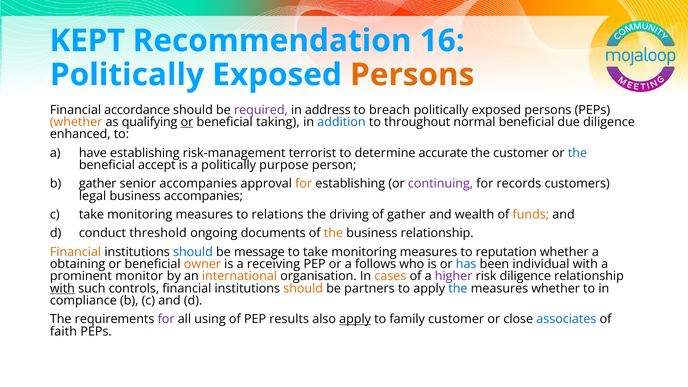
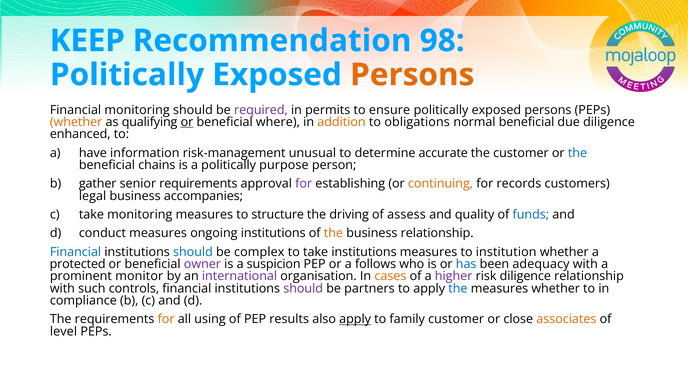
KEPT: KEPT -> KEEP
16: 16 -> 98
Financial accordance: accordance -> monitoring
address: address -> permits
breach: breach -> ensure
taking: taking -> where
addition colour: blue -> orange
throughout: throughout -> obligations
have establishing: establishing -> information
terrorist: terrorist -> unusual
accept: accept -> chains
senior accompanies: accompanies -> requirements
for at (304, 184) colour: orange -> purple
continuing colour: purple -> orange
relations: relations -> structure
of gather: gather -> assess
wealth: wealth -> quality
funds colour: orange -> blue
conduct threshold: threshold -> measures
ongoing documents: documents -> institutions
Financial at (76, 252) colour: orange -> blue
message: message -> complex
to take monitoring: monitoring -> institutions
reputation: reputation -> institution
obtaining: obtaining -> protected
owner colour: orange -> purple
receiving: receiving -> suspicion
individual: individual -> adequacy
international colour: orange -> purple
with at (62, 288) underline: present -> none
should at (303, 288) colour: orange -> purple
for at (166, 319) colour: purple -> orange
associates colour: blue -> orange
faith: faith -> level
